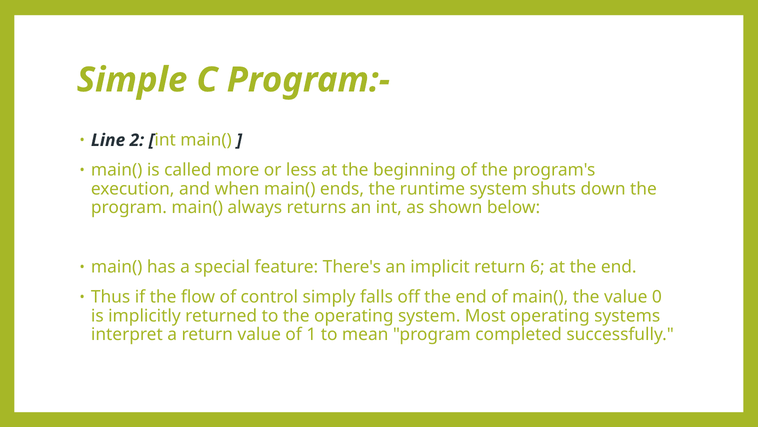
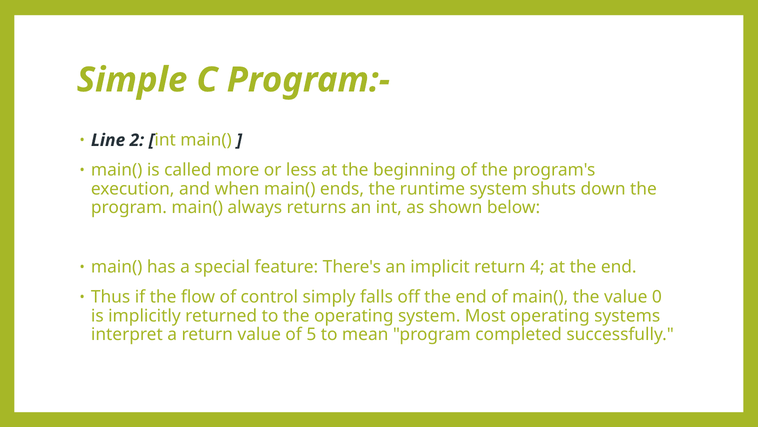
6: 6 -> 4
1: 1 -> 5
